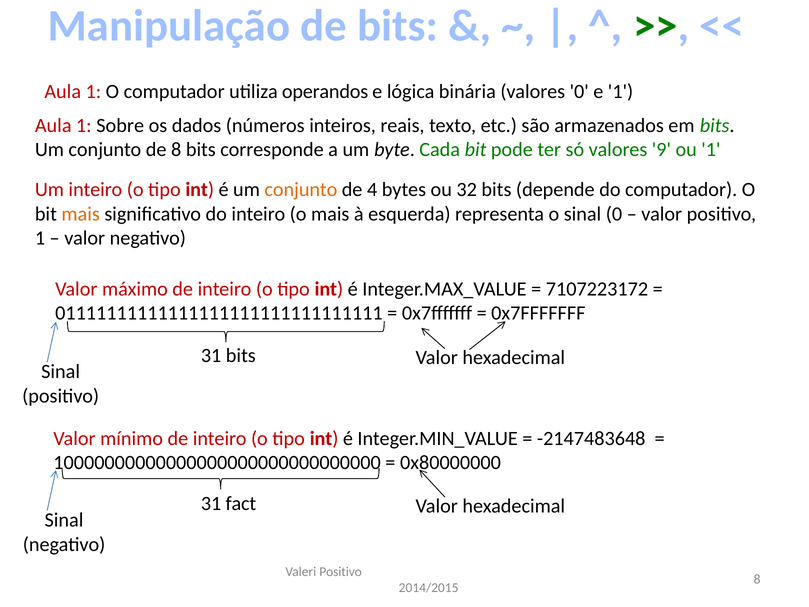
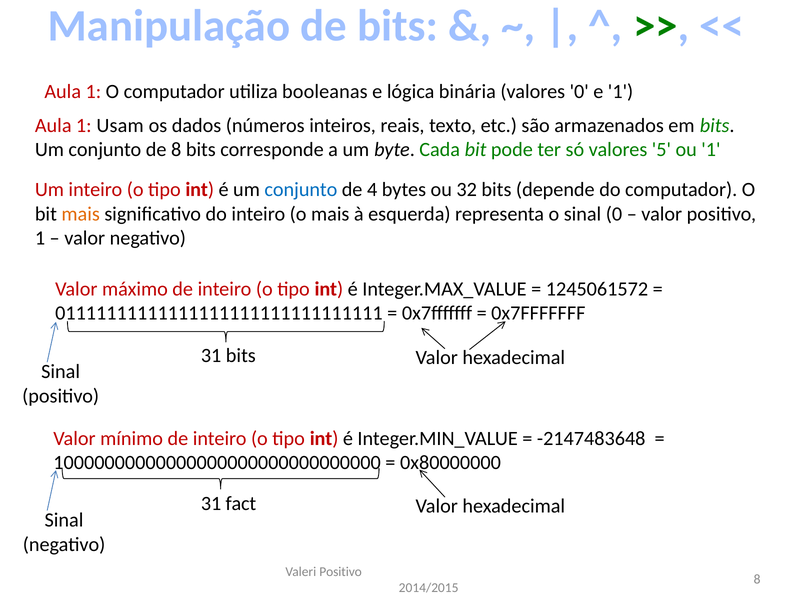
operandos: operandos -> booleanas
Sobre: Sobre -> Usam
9: 9 -> 5
conjunto at (301, 190) colour: orange -> blue
7107223172: 7107223172 -> 1245061572
